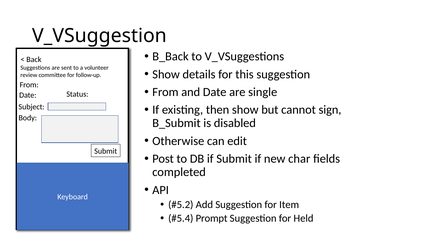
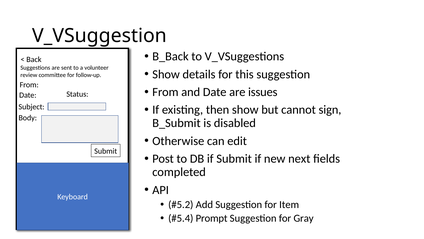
single: single -> issues
char: char -> next
Held: Held -> Gray
